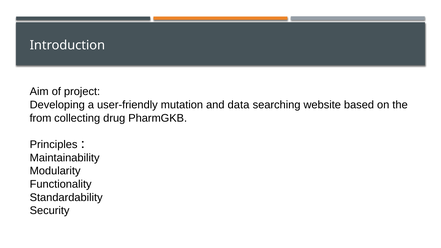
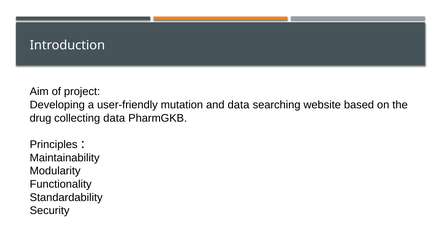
from: from -> drug
collecting drug: drug -> data
